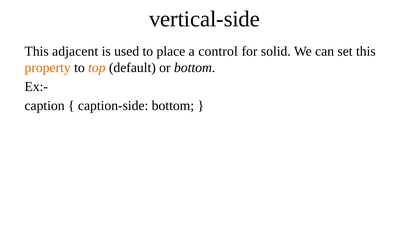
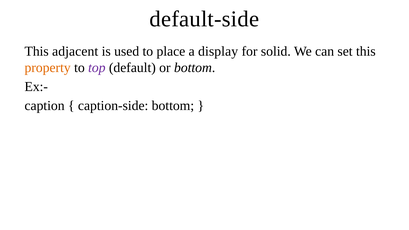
vertical-side: vertical-side -> default-side
control: control -> display
top colour: orange -> purple
